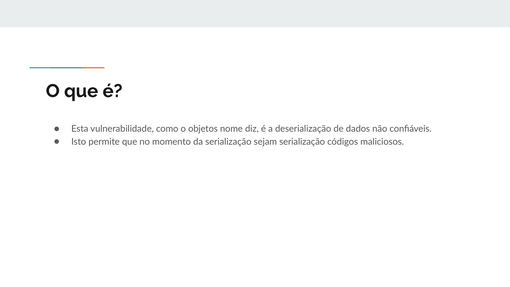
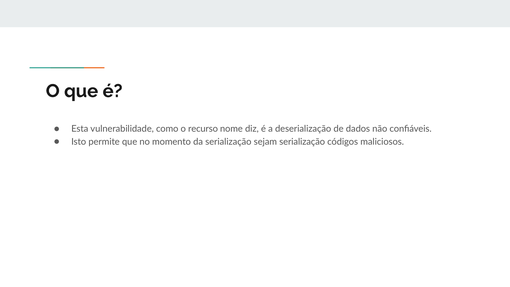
objetos: objetos -> recurso
